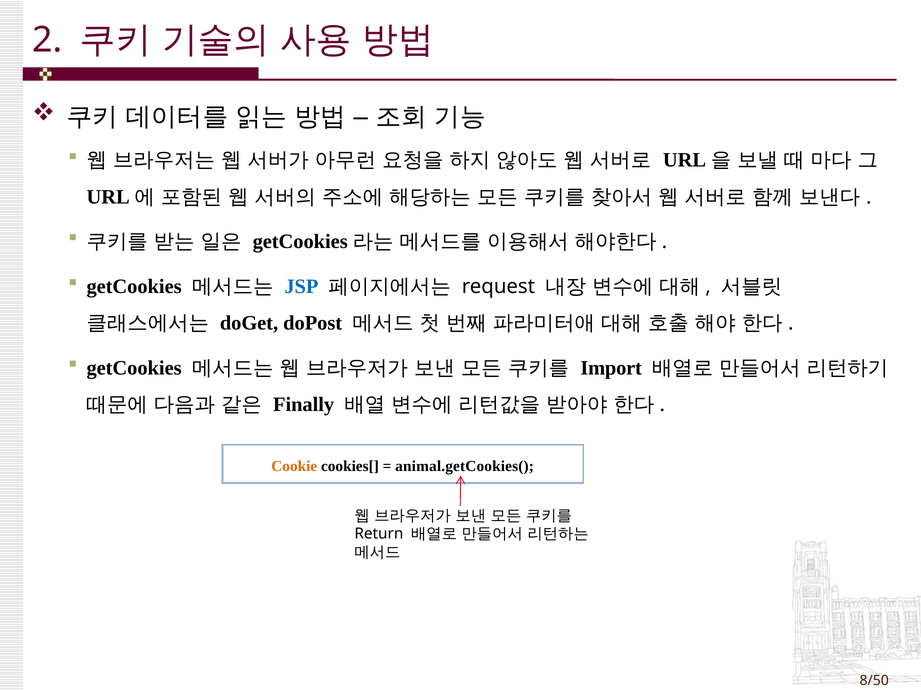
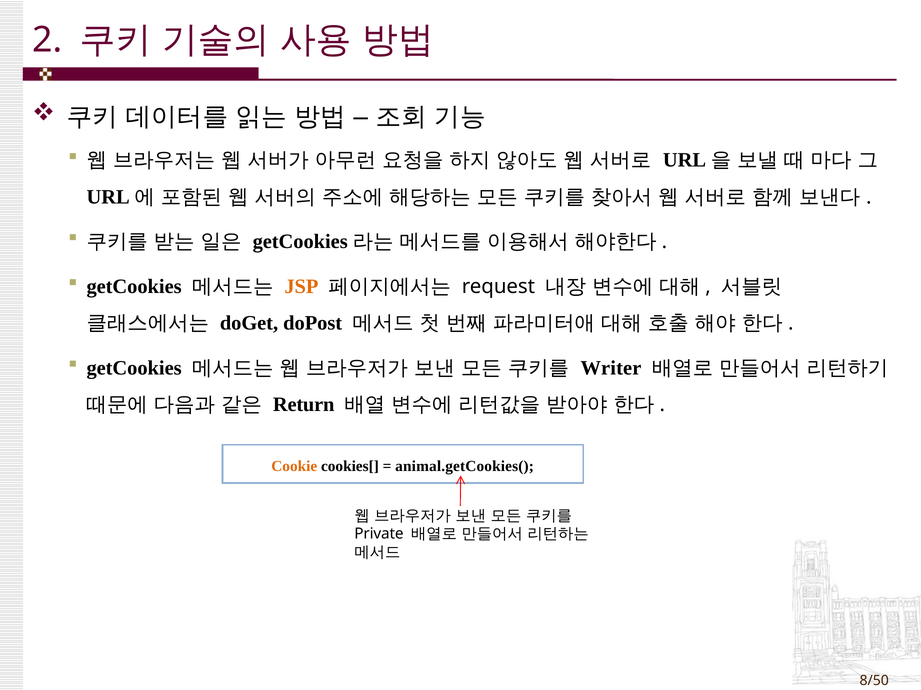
JSP colour: blue -> orange
Import: Import -> Writer
Finally: Finally -> Return
Return: Return -> Private
